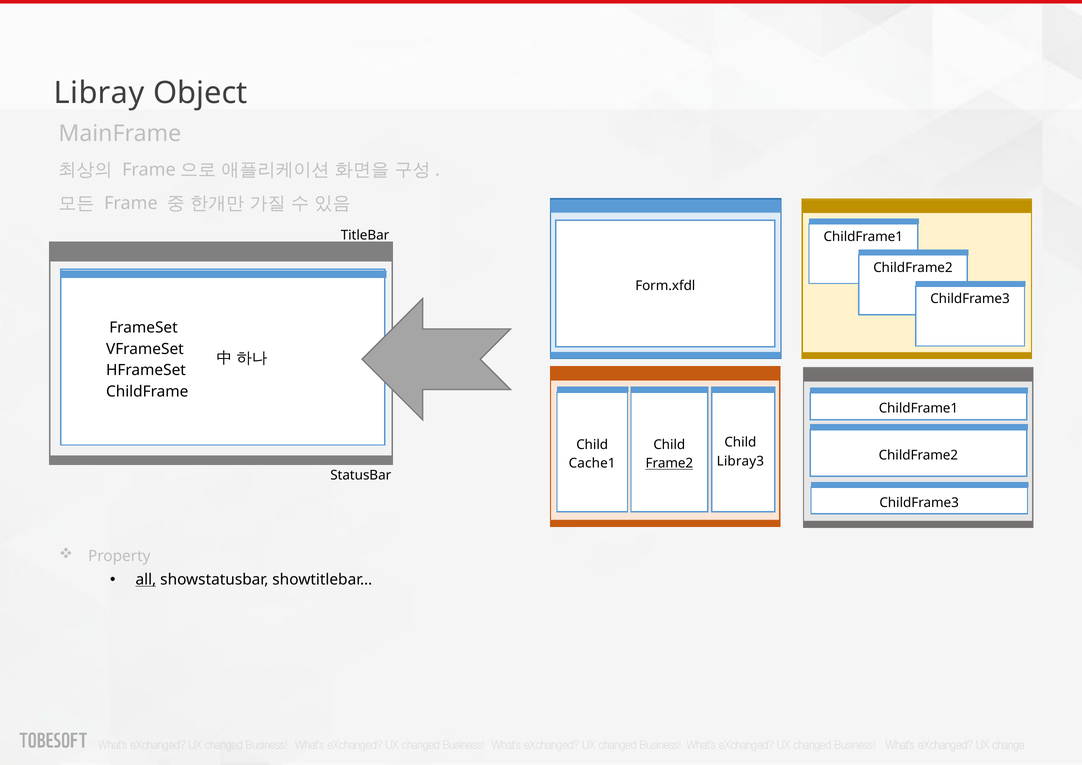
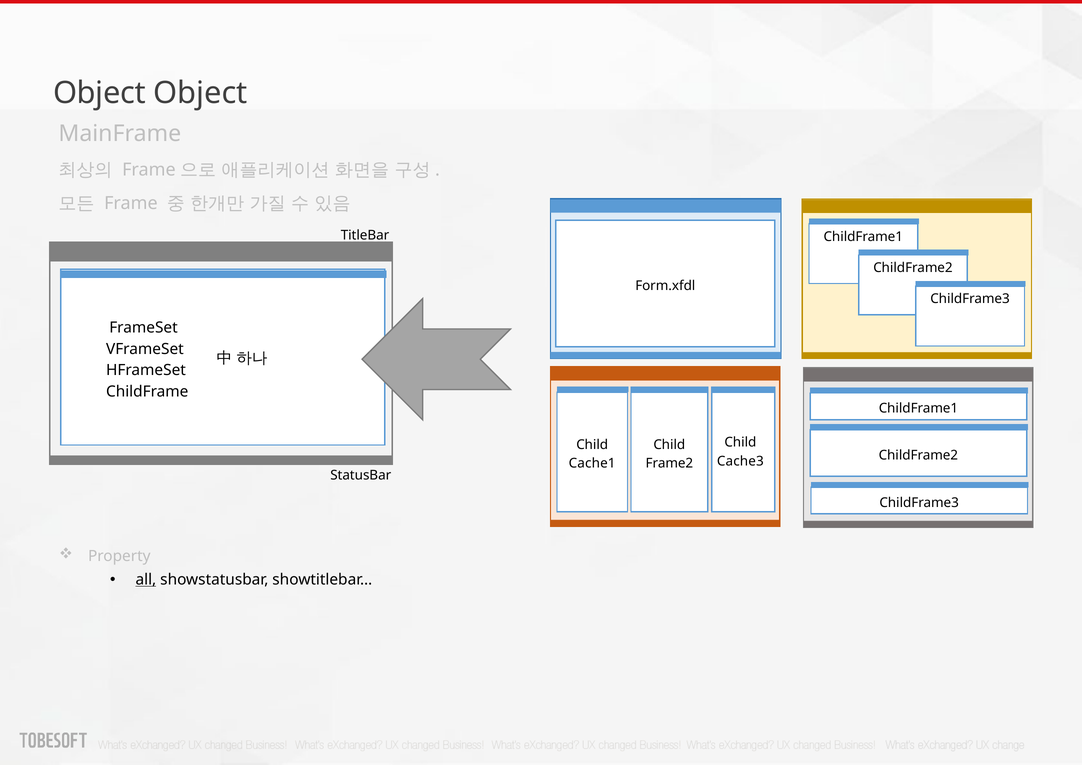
Libray at (99, 93): Libray -> Object
Libray3: Libray3 -> Cache3
Frame2 underline: present -> none
